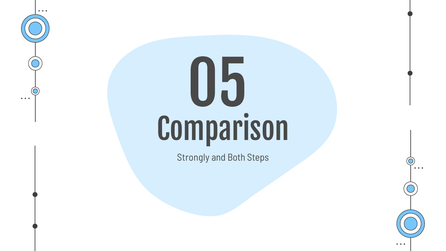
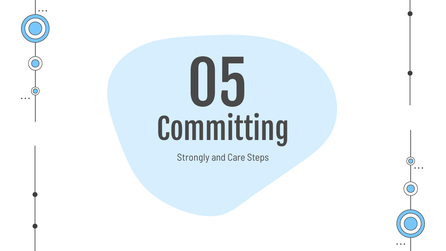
Comparison: Comparison -> Committing
Both: Both -> Care
